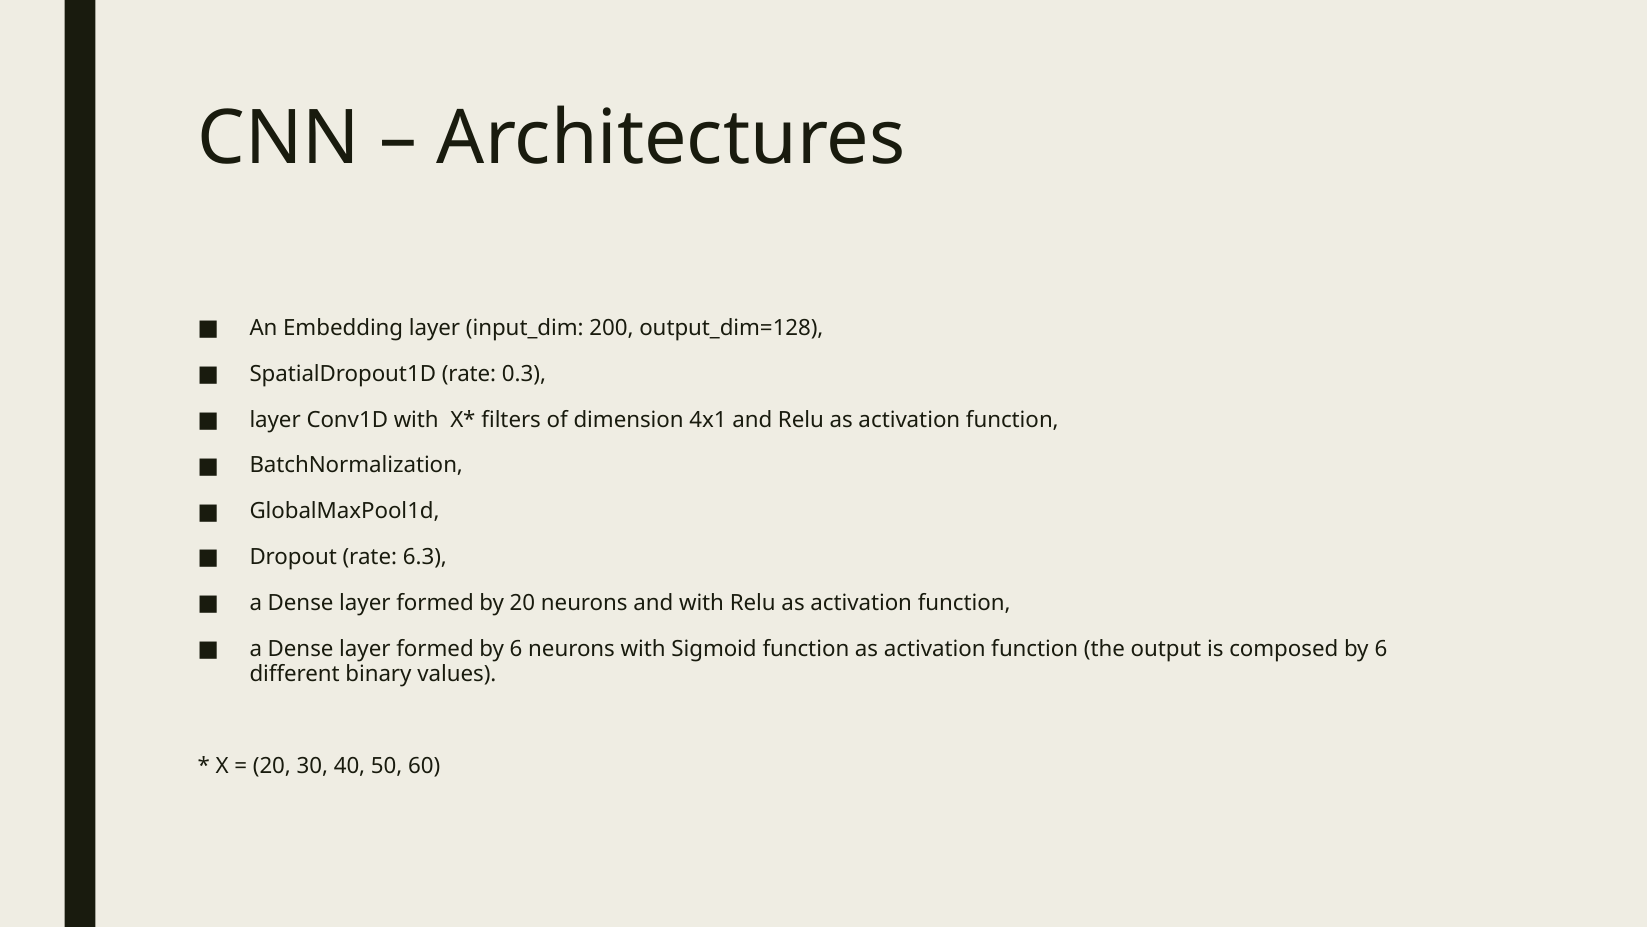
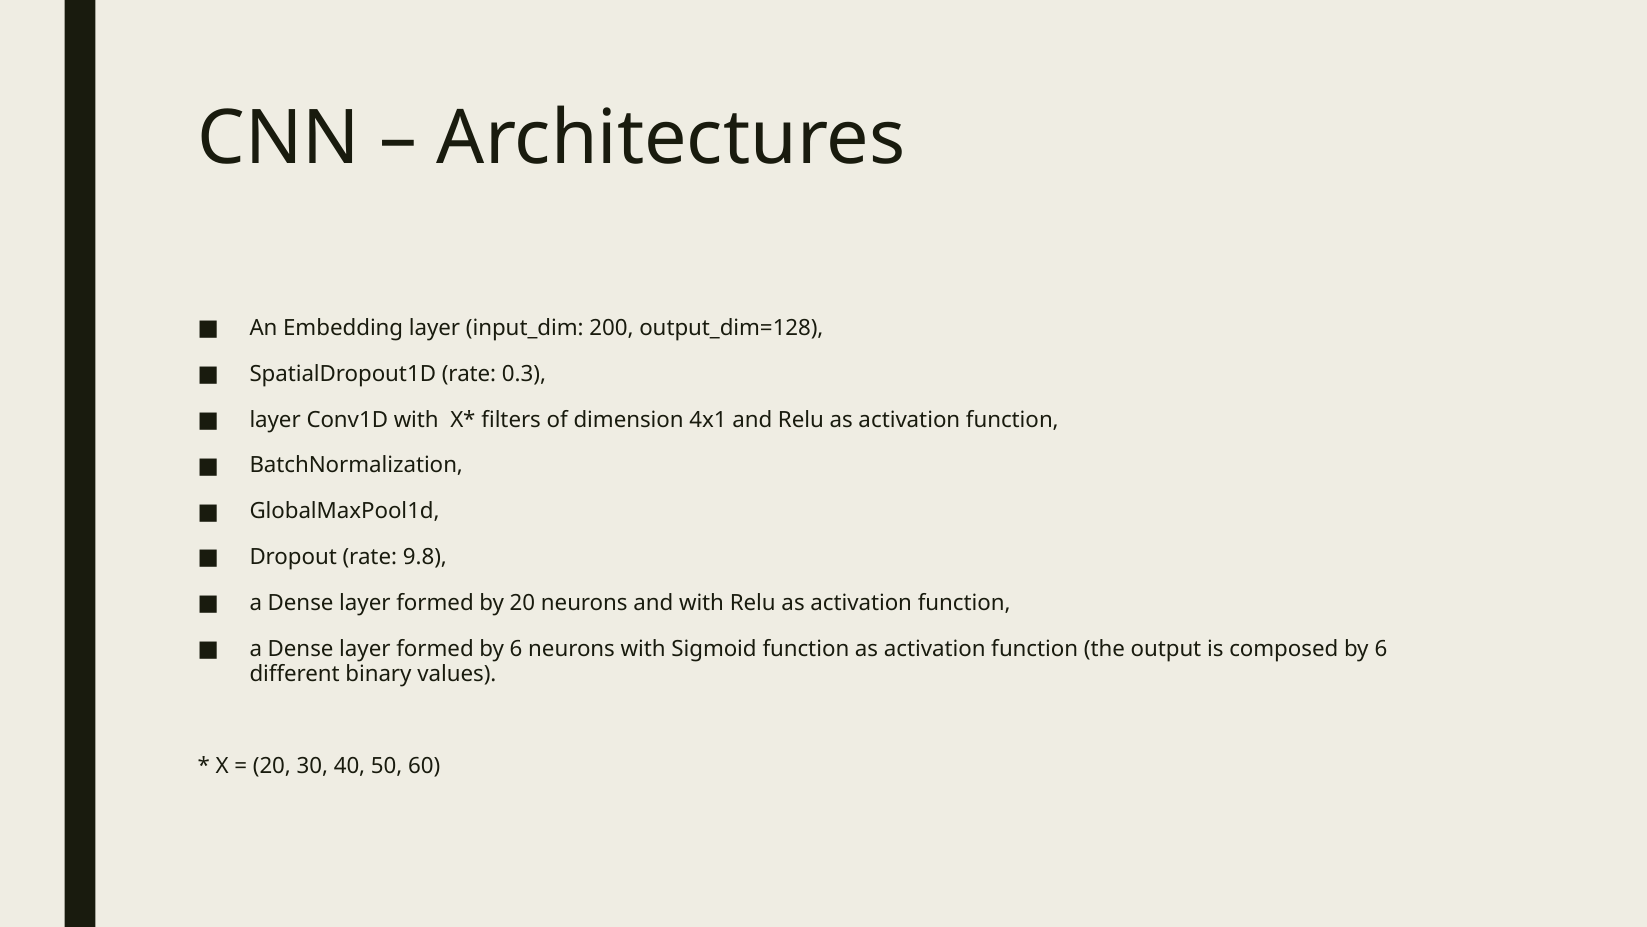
6.3: 6.3 -> 9.8
